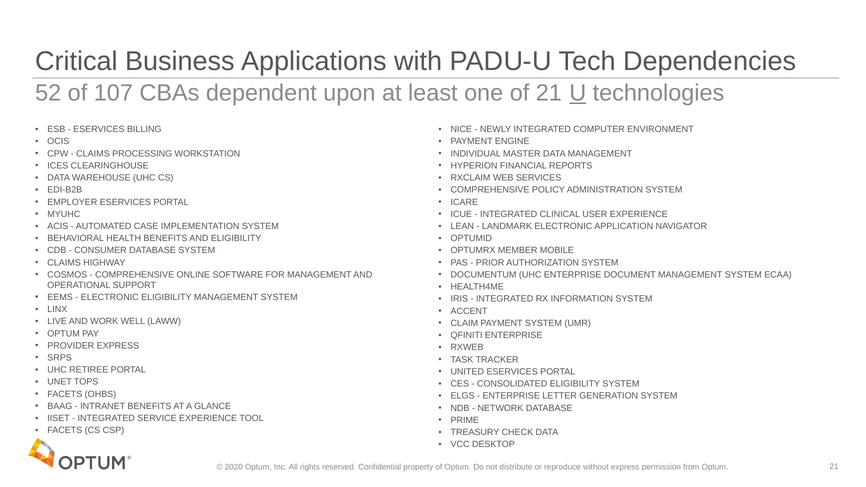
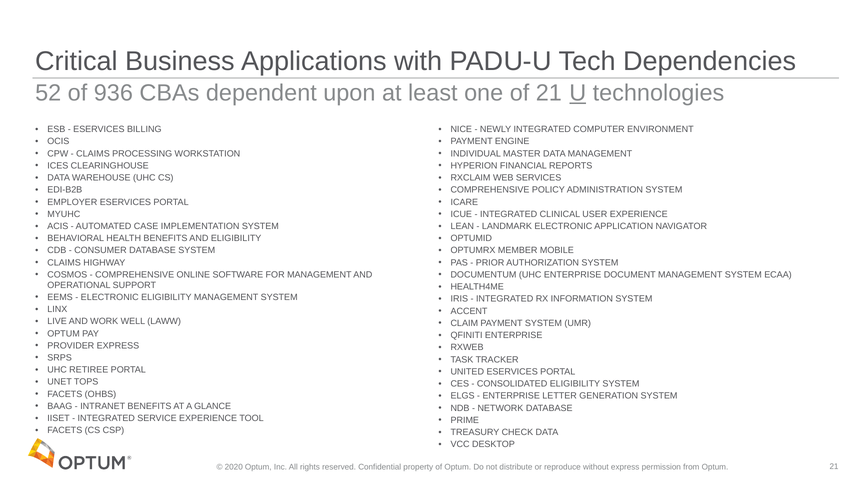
107: 107 -> 936
